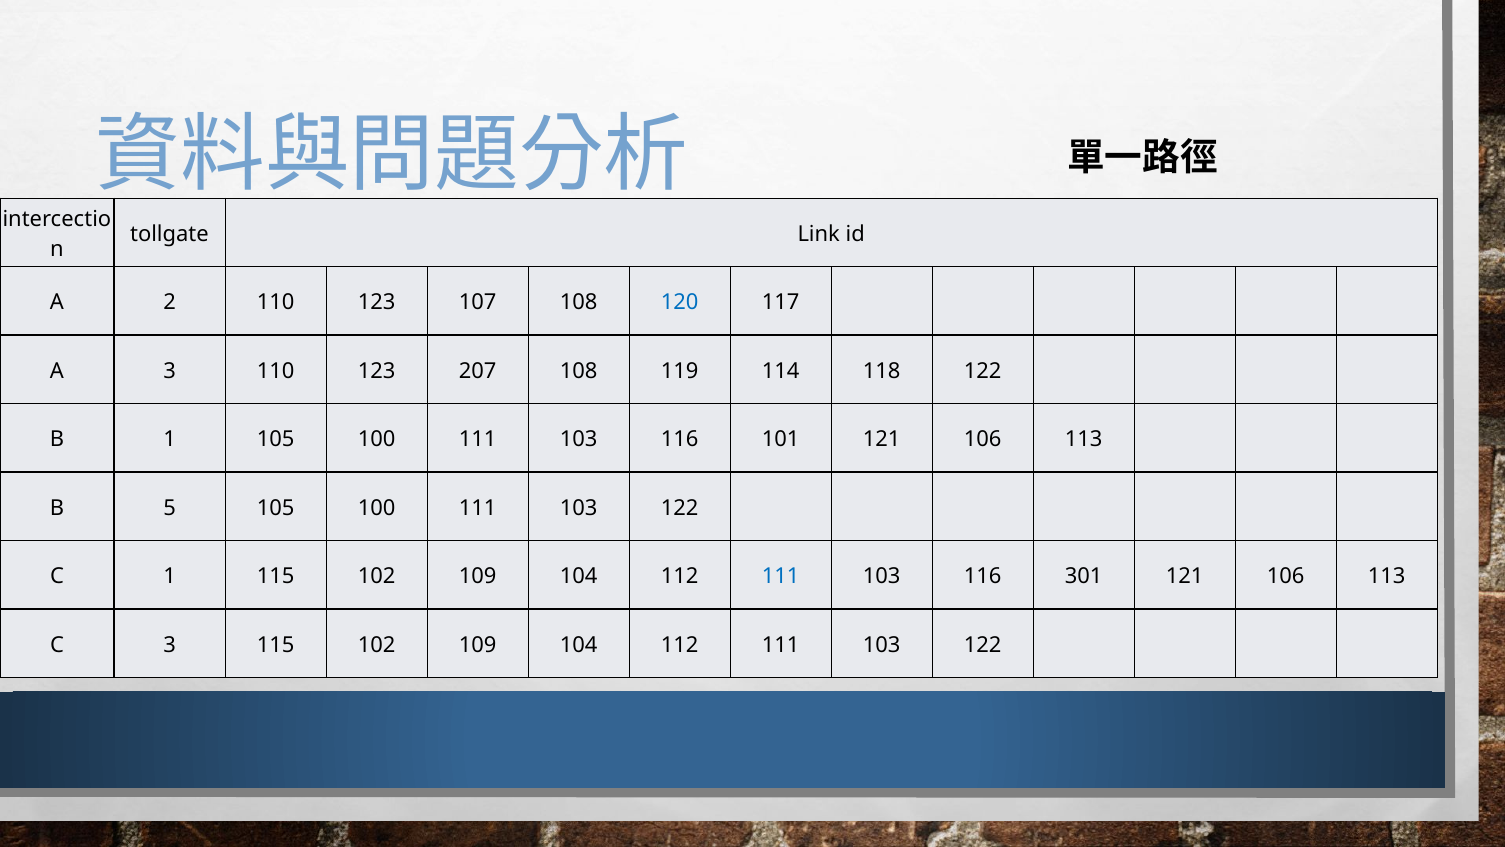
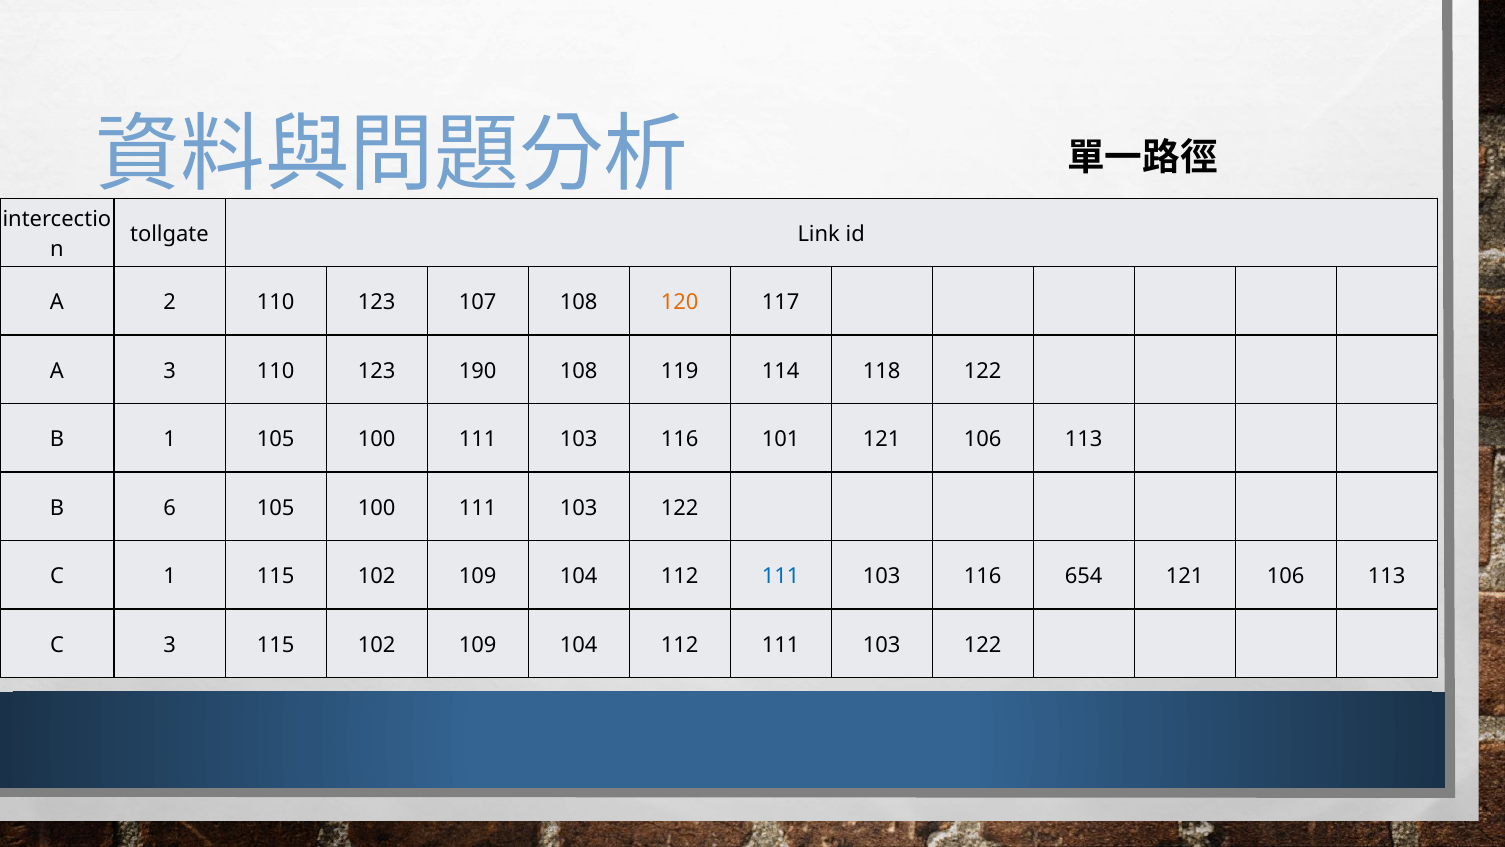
120 colour: blue -> orange
207: 207 -> 190
5: 5 -> 6
301: 301 -> 654
